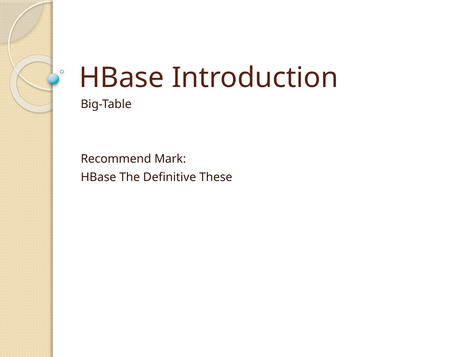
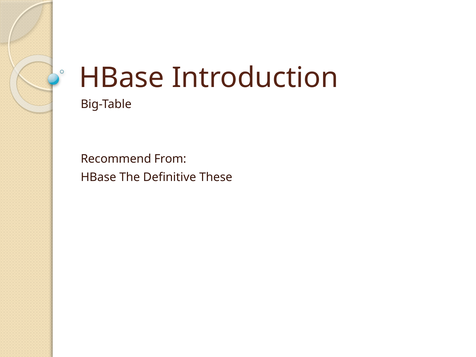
Mark: Mark -> From
